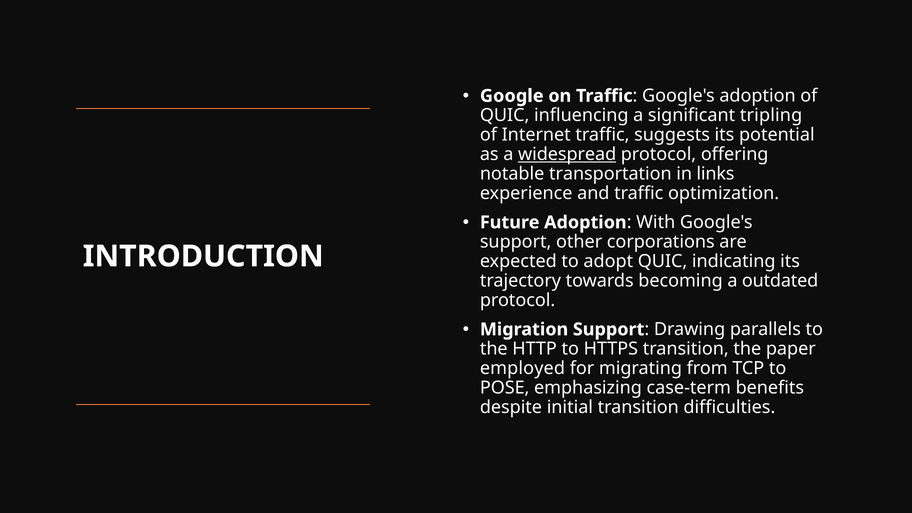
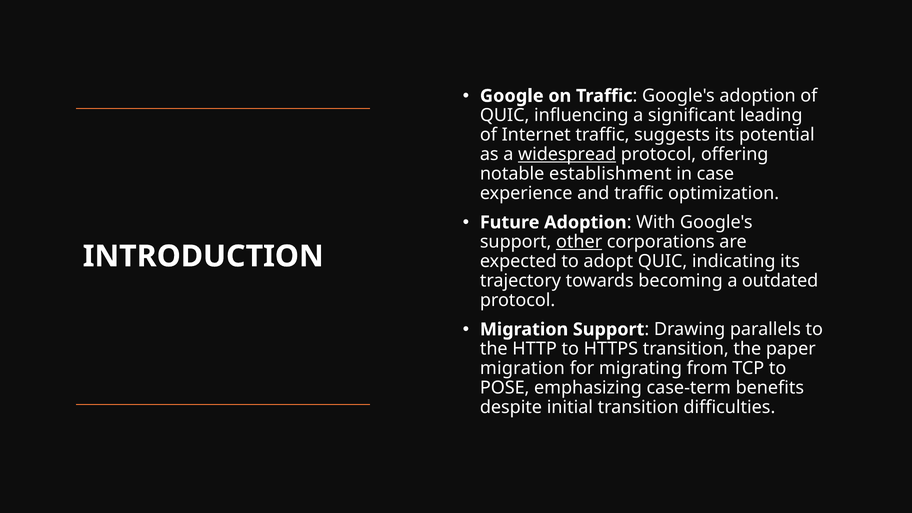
tripling: tripling -> leading
transportation: transportation -> establishment
links: links -> case
other underline: none -> present
employed at (522, 368): employed -> migration
